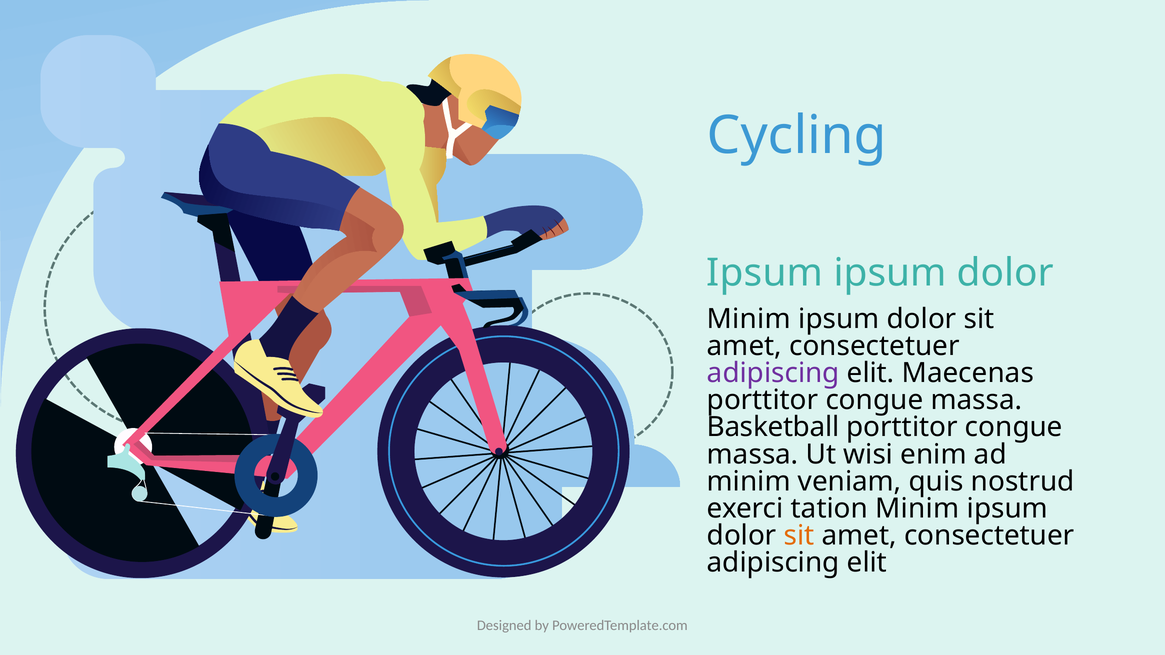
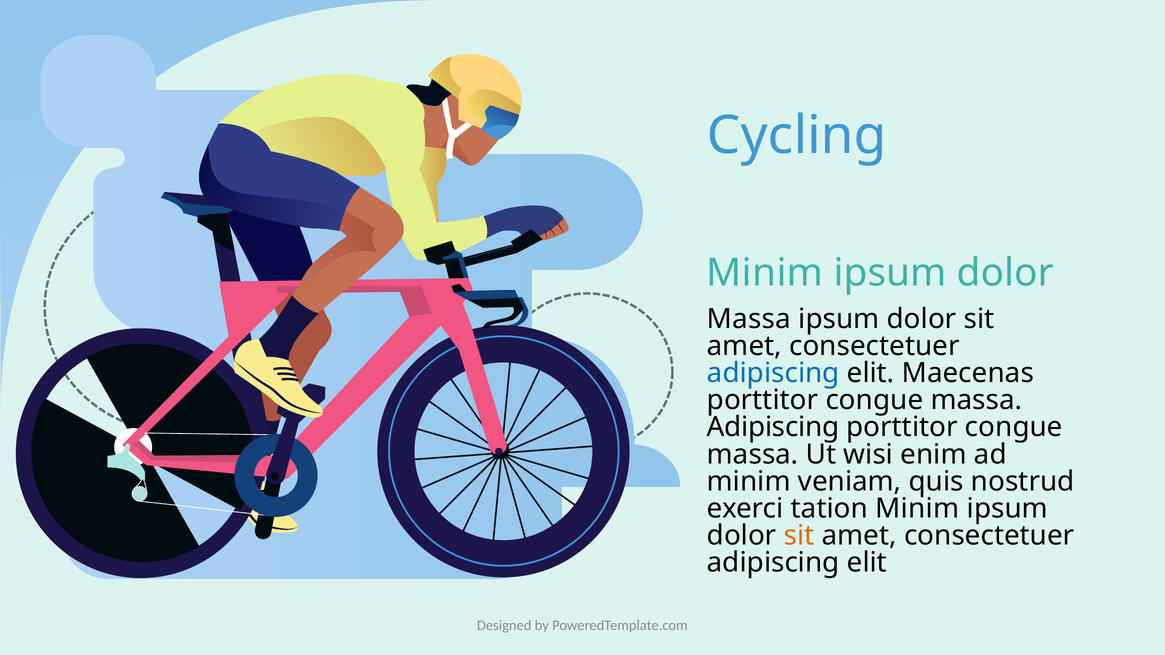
Ipsum at (765, 273): Ipsum -> Minim
Minim at (749, 319): Minim -> Massa
adipiscing at (773, 373) colour: purple -> blue
Basketball at (773, 427): Basketball -> Adipiscing
